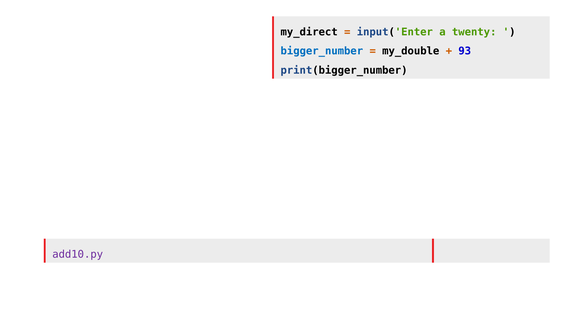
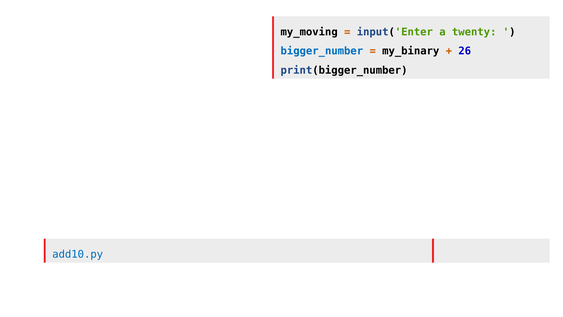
my_direct: my_direct -> my_moving
my_double: my_double -> my_binary
93: 93 -> 26
add10.py colour: purple -> blue
